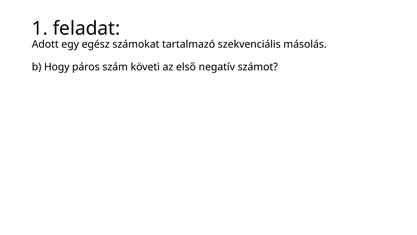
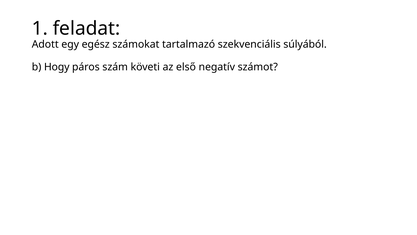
másolás: másolás -> súlyából
